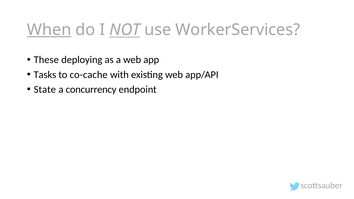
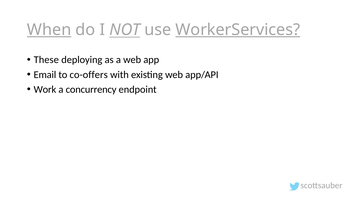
WorkerServices underline: none -> present
Tasks: Tasks -> Email
co-cache: co-cache -> co-offers
State: State -> Work
